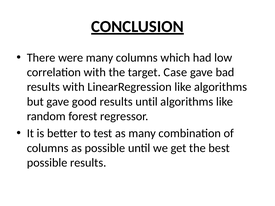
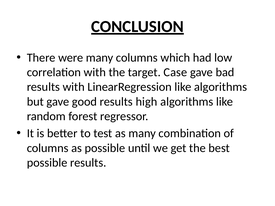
results until: until -> high
